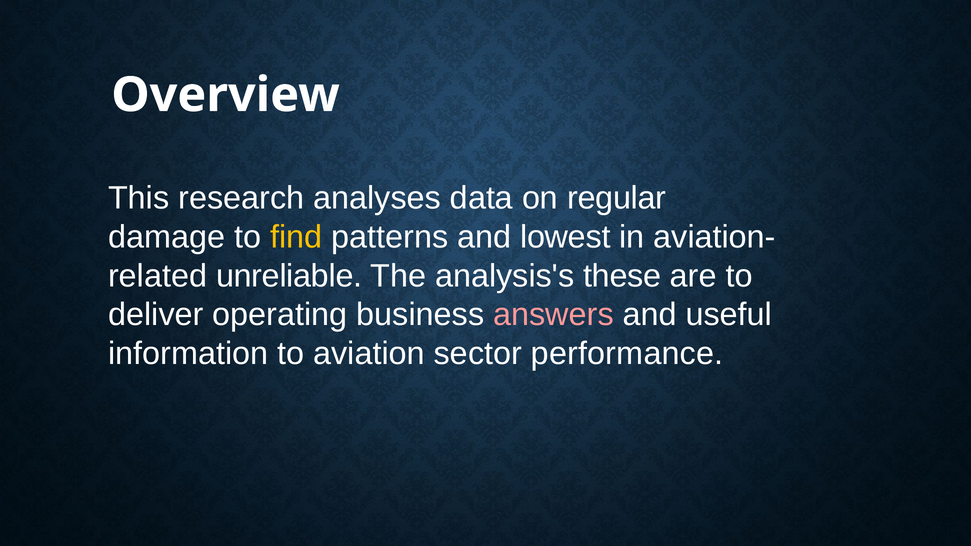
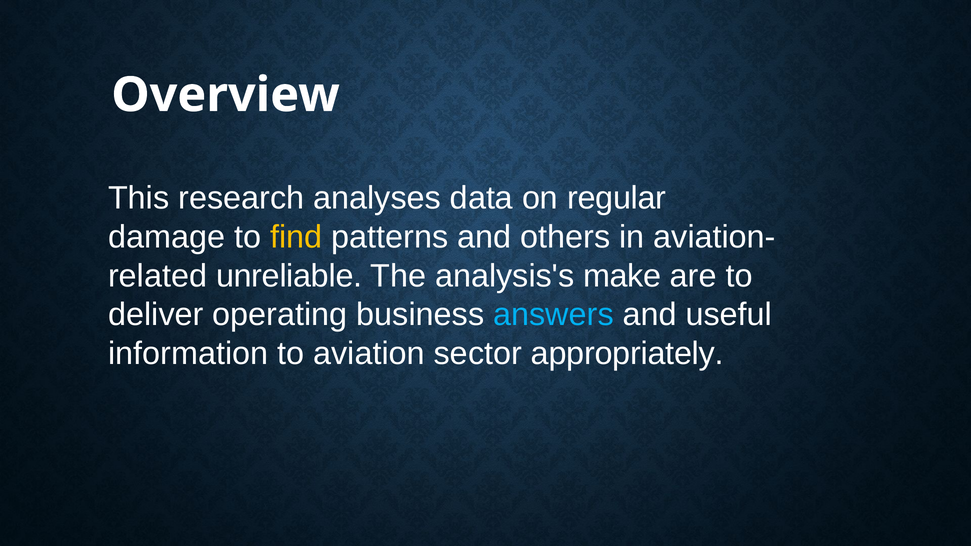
lowest: lowest -> others
these: these -> make
answers colour: pink -> light blue
performance: performance -> appropriately
